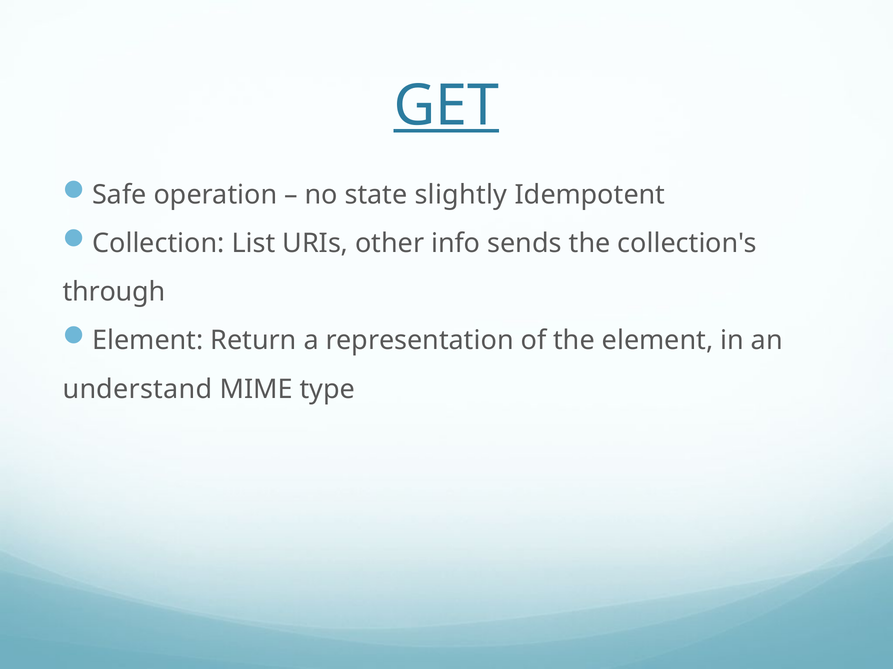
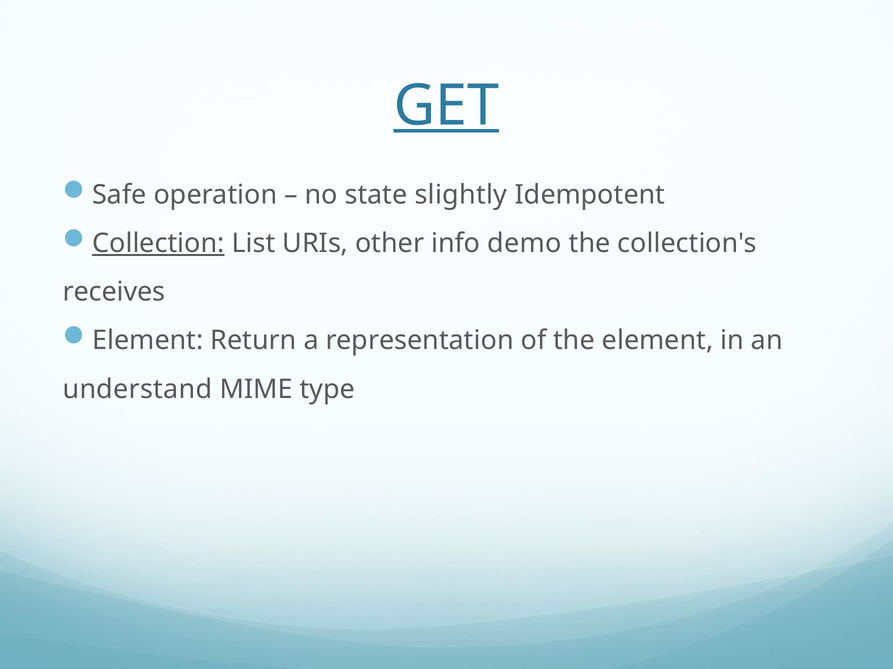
Collection underline: none -> present
sends: sends -> demo
through: through -> receives
